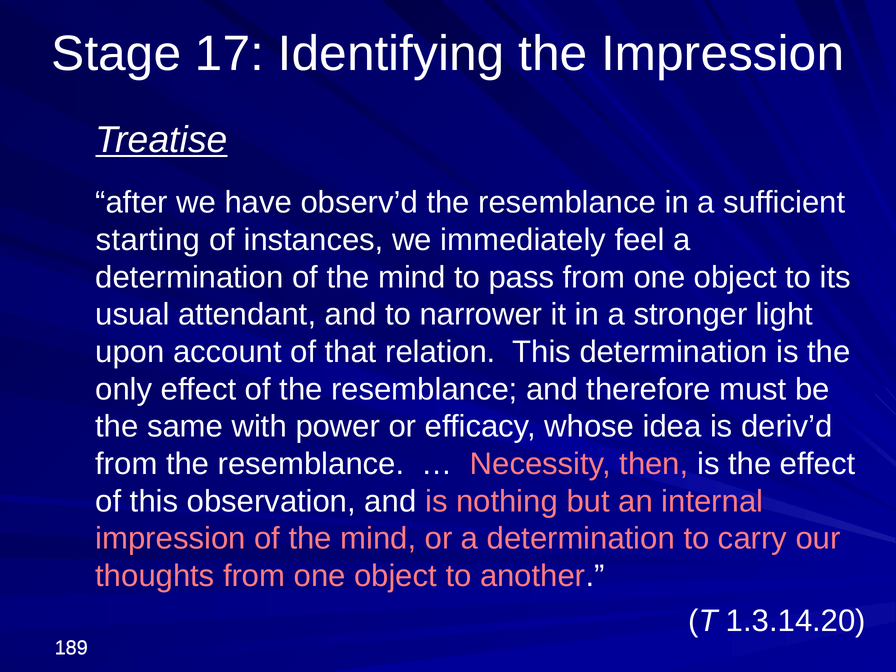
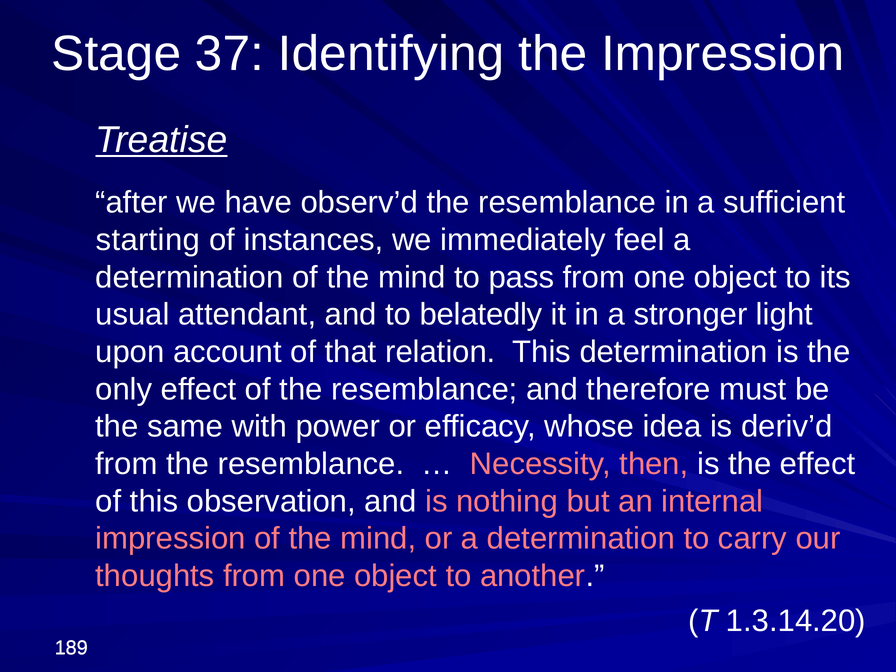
17: 17 -> 37
narrower: narrower -> belatedly
